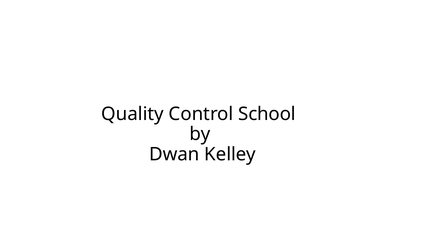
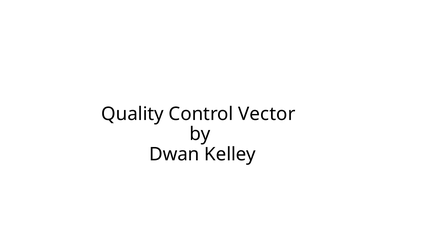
School: School -> Vector
